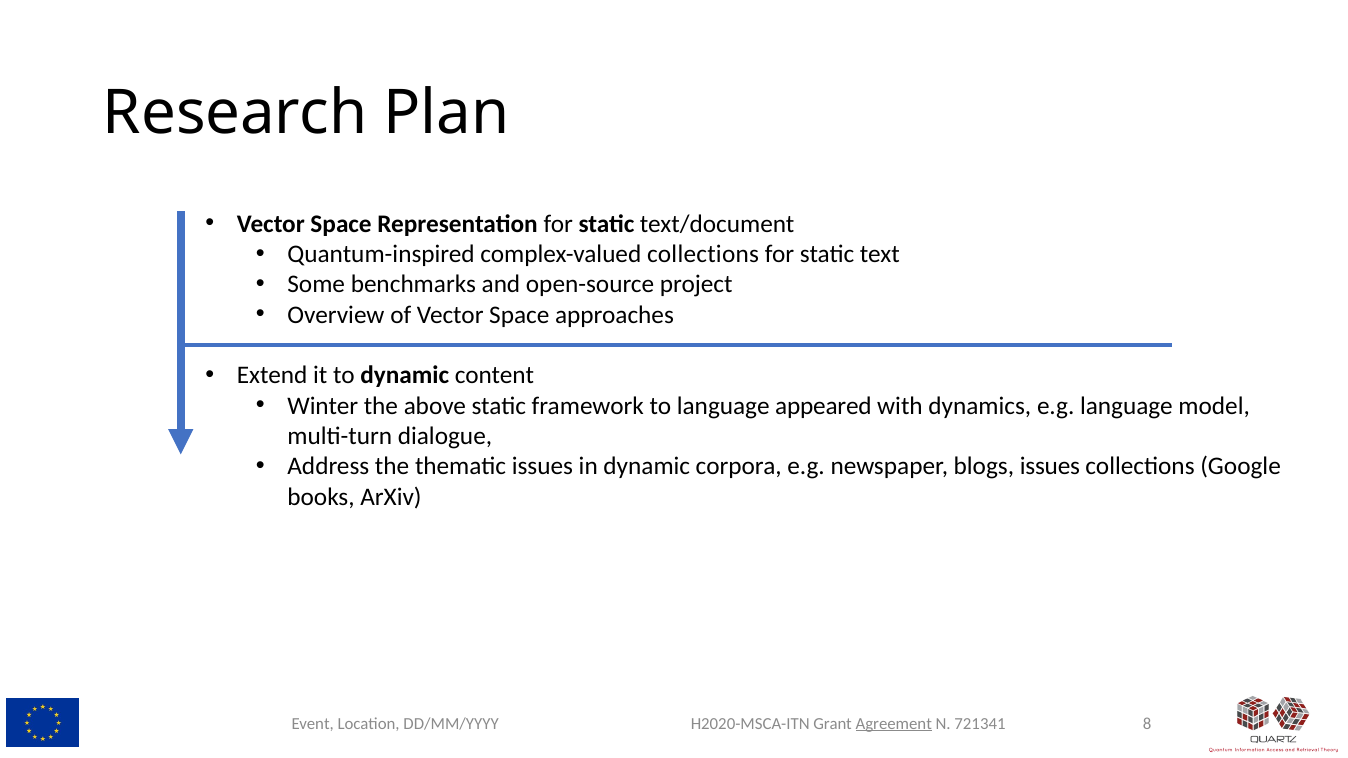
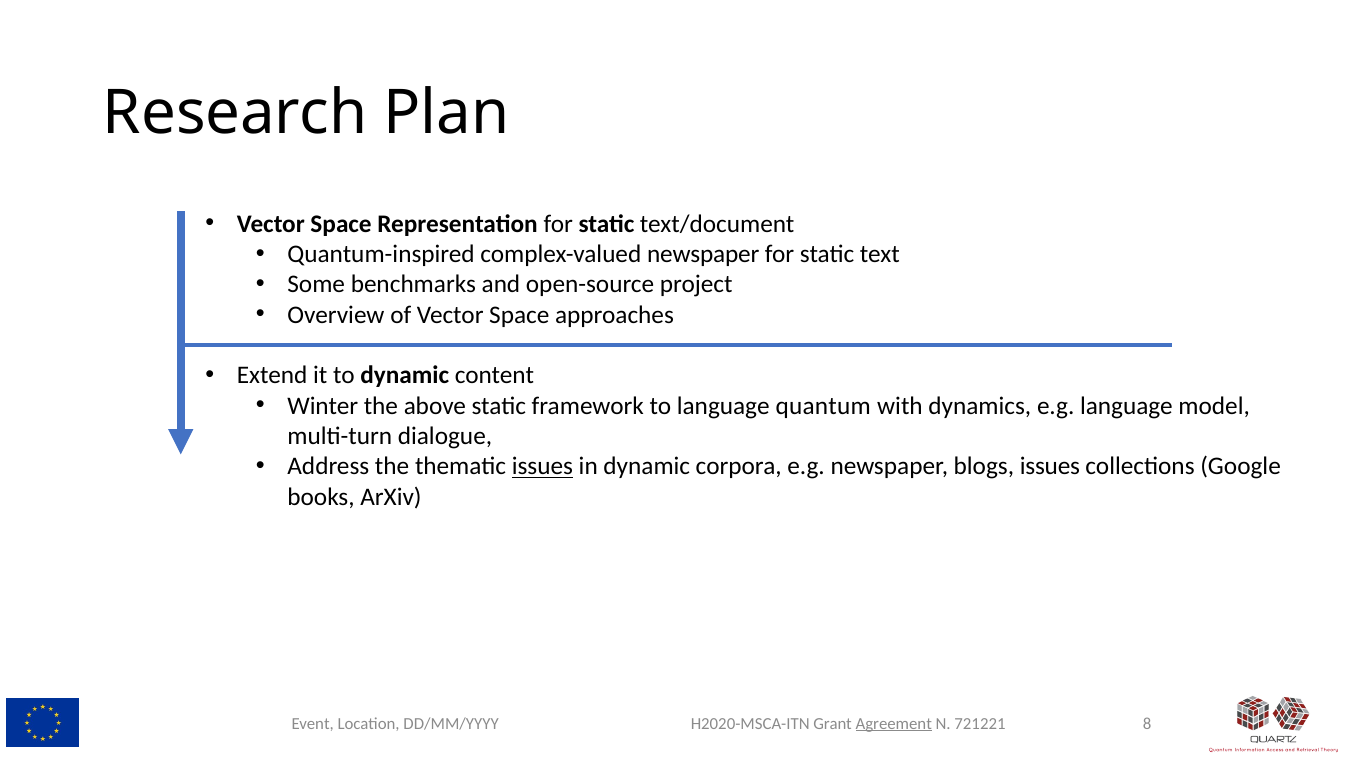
complex-valued collections: collections -> newspaper
appeared: appeared -> quantum
issues at (542, 467) underline: none -> present
721341: 721341 -> 721221
